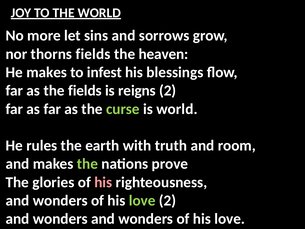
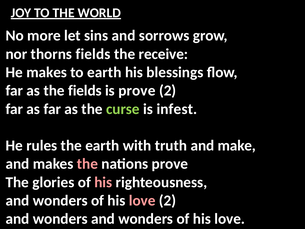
heaven: heaven -> receive
to infest: infest -> earth
is reigns: reigns -> prove
is world: world -> infest
room: room -> make
the at (87, 164) colour: light green -> pink
love at (142, 200) colour: light green -> pink
